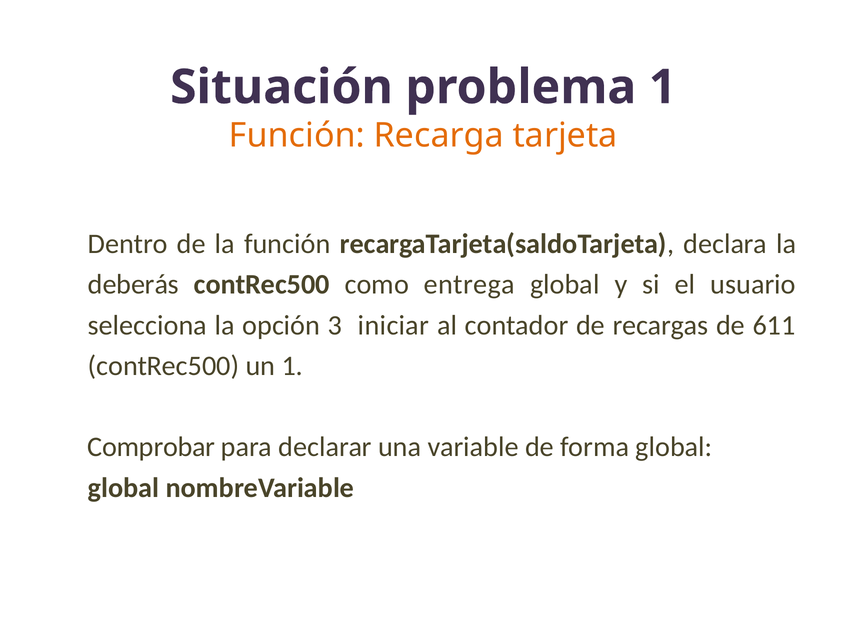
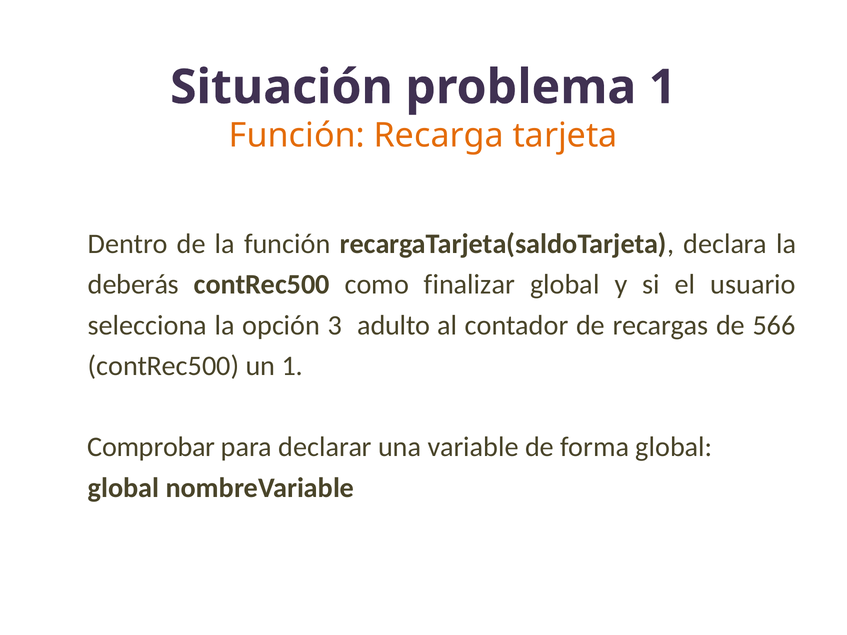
entrega: entrega -> finalizar
iniciar: iniciar -> adulto
611: 611 -> 566
